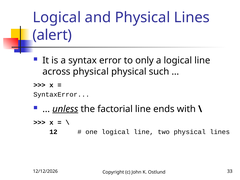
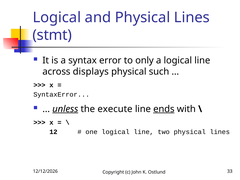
alert: alert -> stmt
across physical: physical -> displays
factorial: factorial -> execute
ends underline: none -> present
